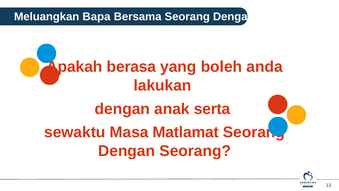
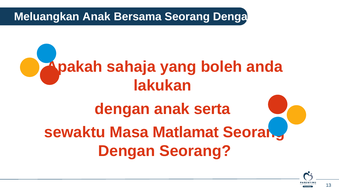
Meluangkan Bapa: Bapa -> Anak
berasa: berasa -> sahaja
